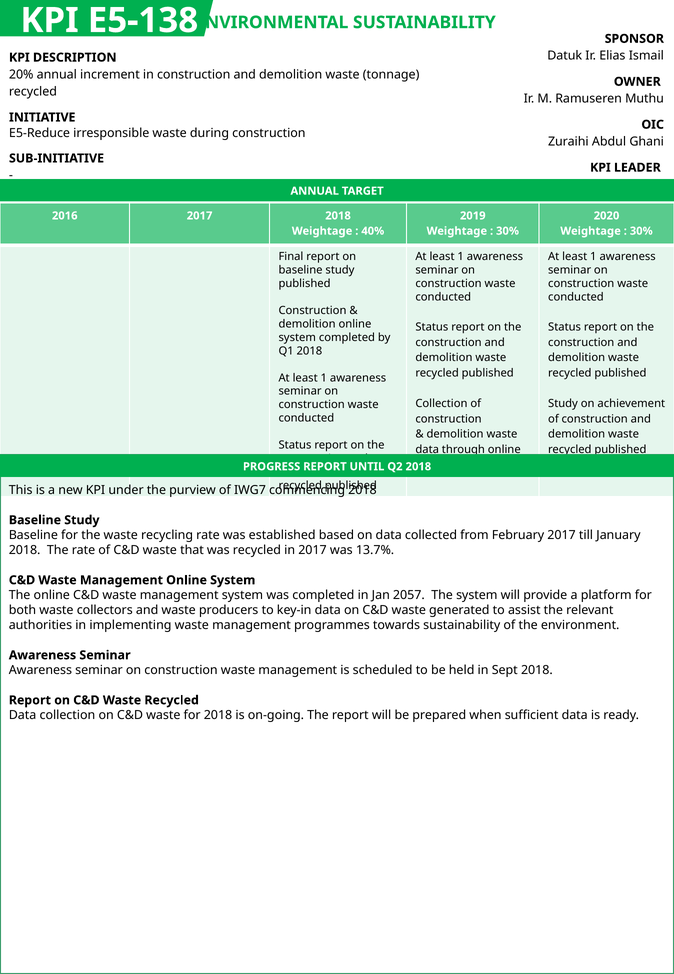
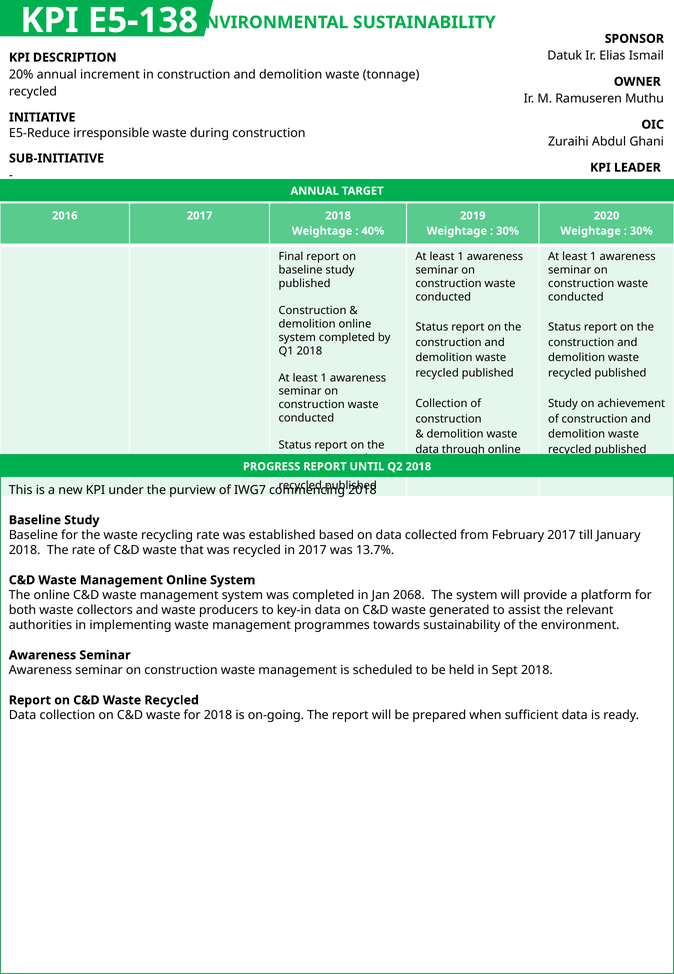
2057: 2057 -> 2068
